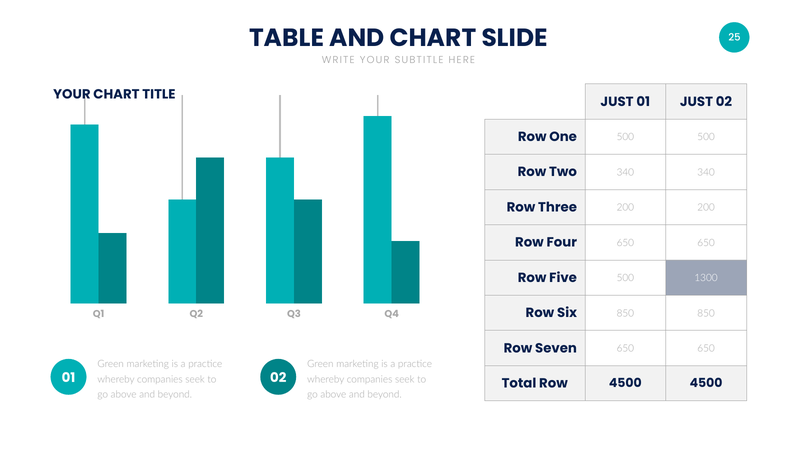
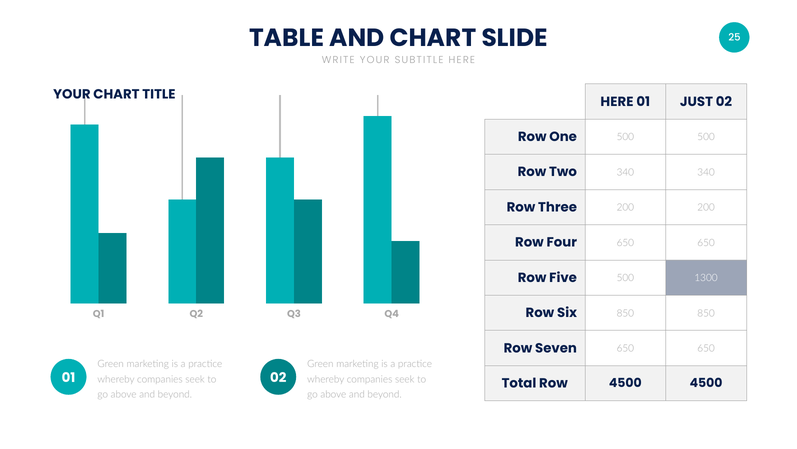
JUST at (617, 102): JUST -> HERE
